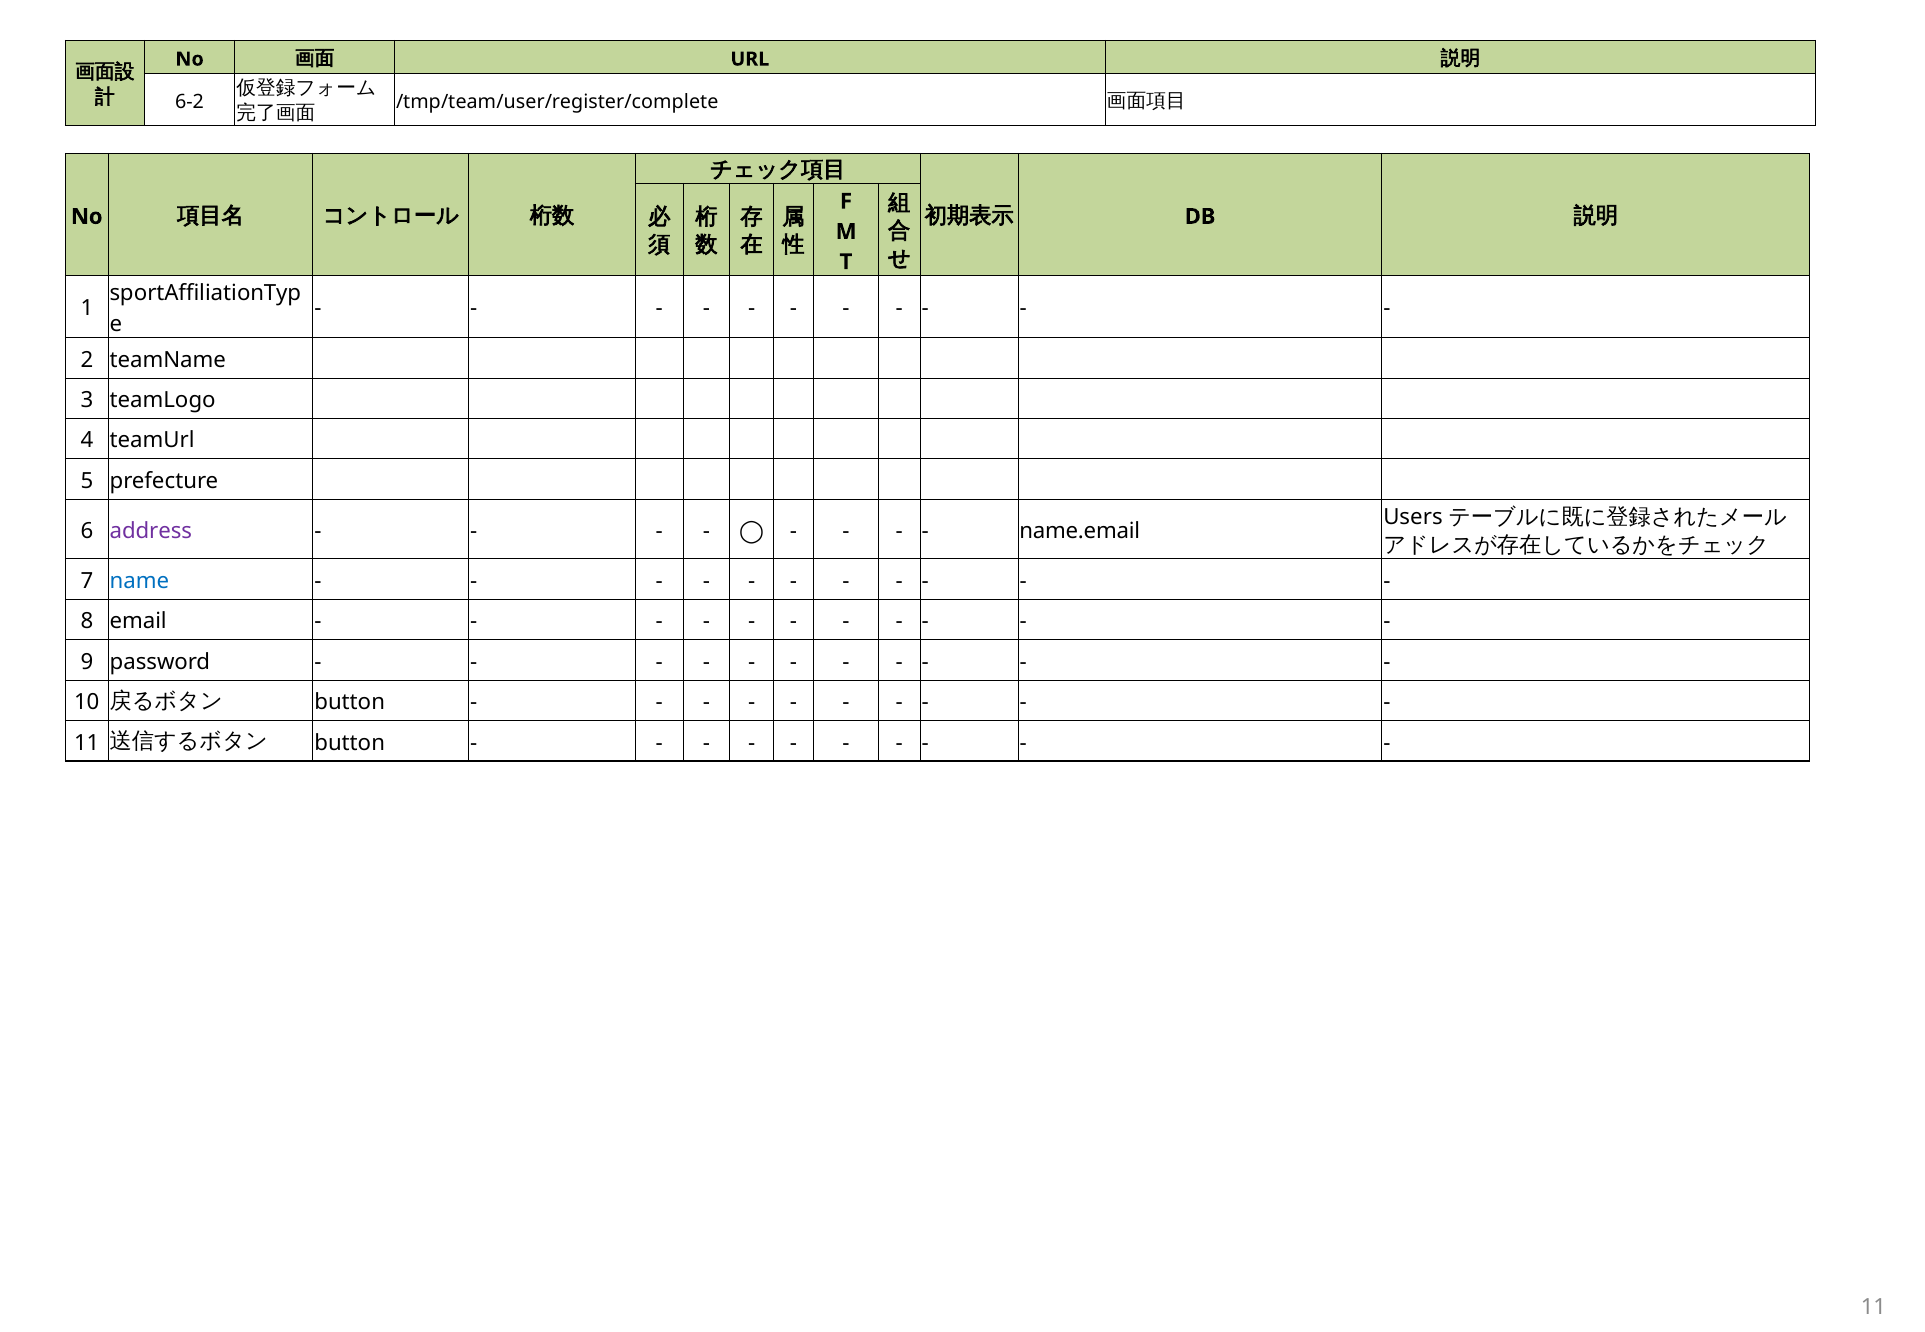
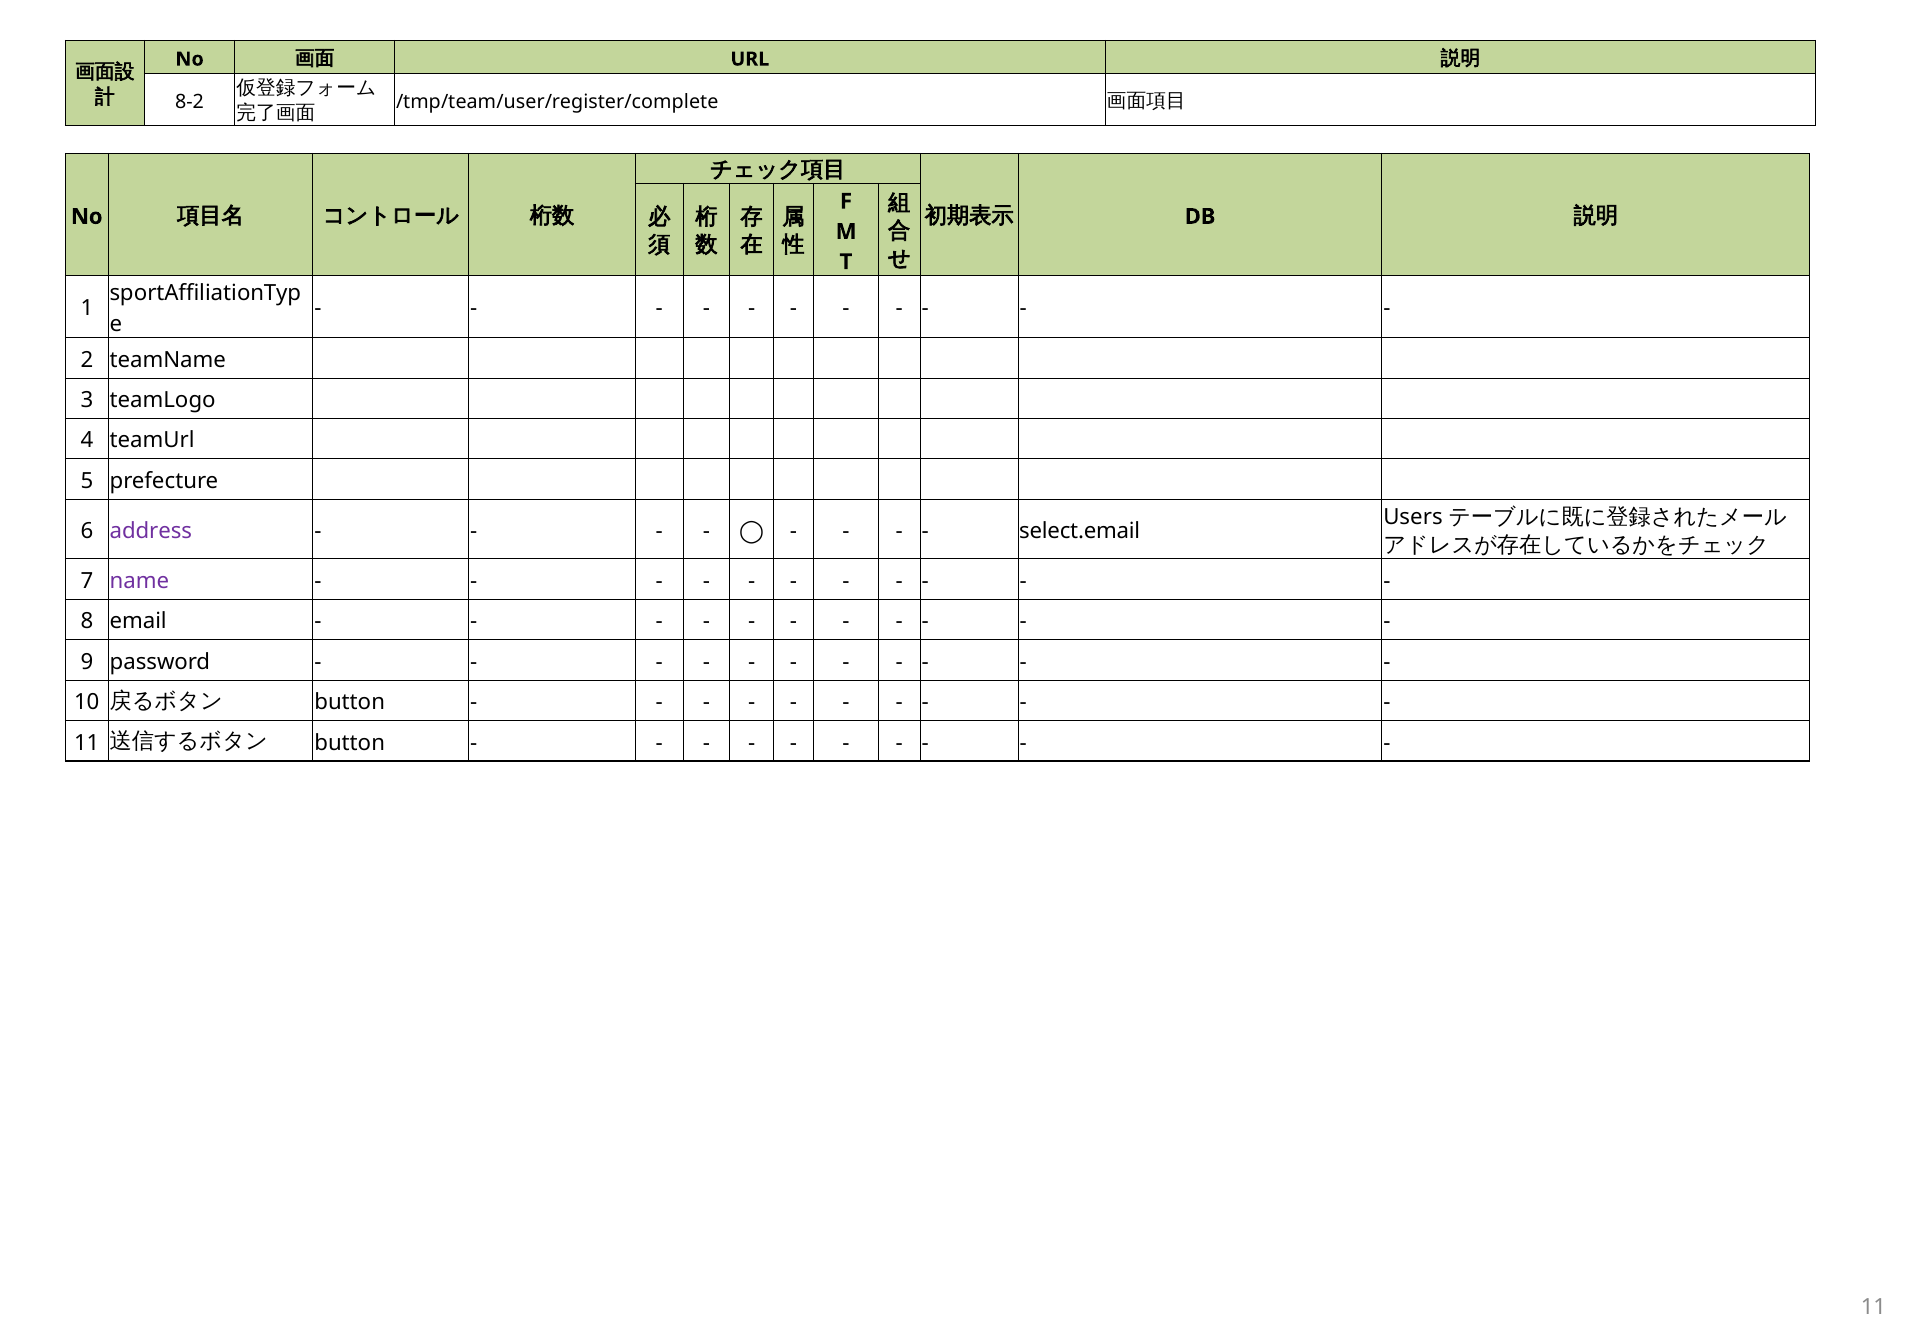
6-2: 6-2 -> 8-2
name.email: name.email -> select.email
name colour: blue -> purple
